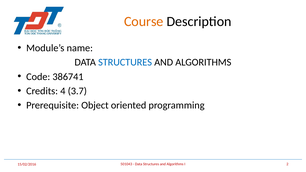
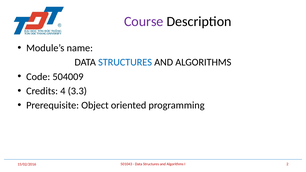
Course colour: orange -> purple
386741: 386741 -> 504009
3.7: 3.7 -> 3.3
